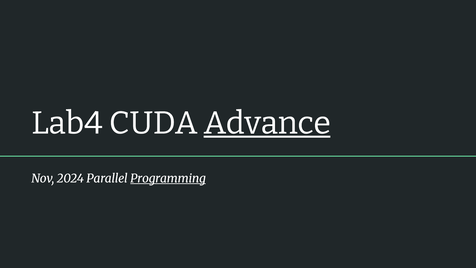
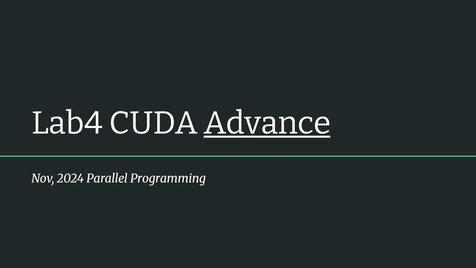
Programming underline: present -> none
